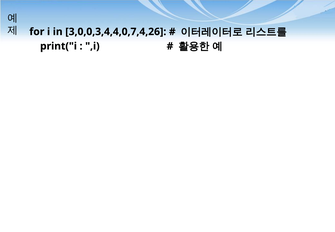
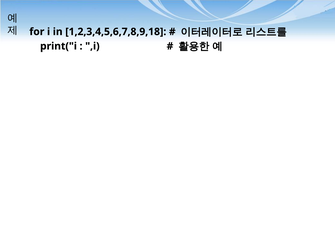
3,0,0,3,4,4,0,7,4,26: 3,0,0,3,4,4,0,7,4,26 -> 1,2,3,4,5,6,7,8,9,18
